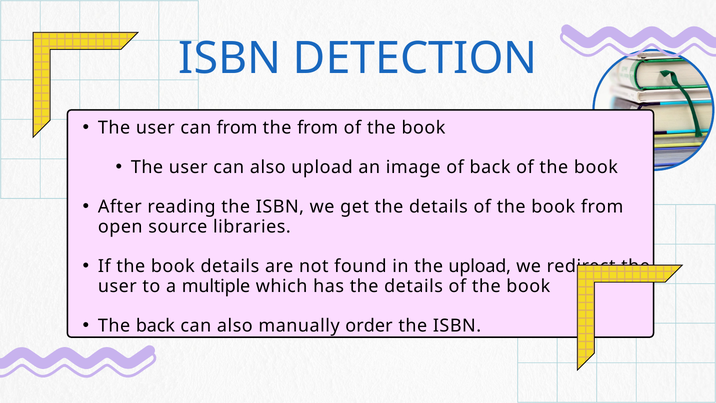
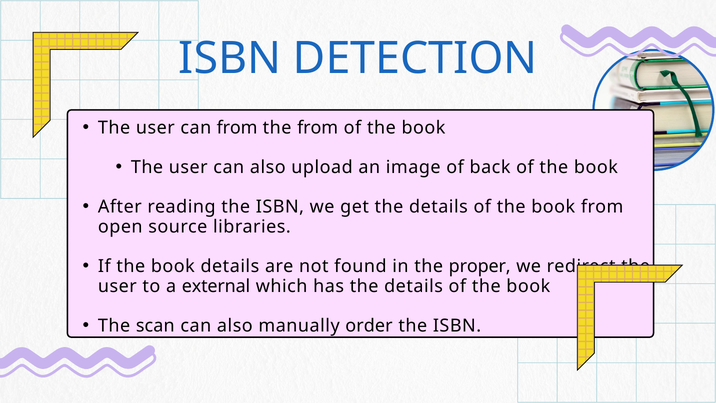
the upload: upload -> proper
multiple: multiple -> external
The back: back -> scan
